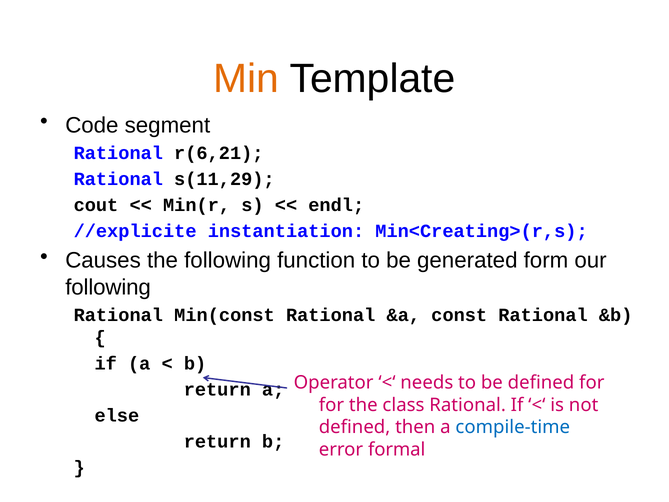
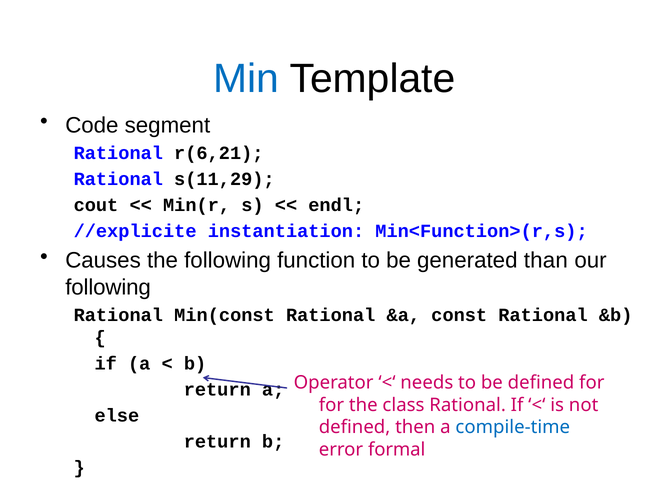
Min colour: orange -> blue
Min<Creating>(r,s: Min<Creating>(r,s -> Min<Function>(r,s
form: form -> than
